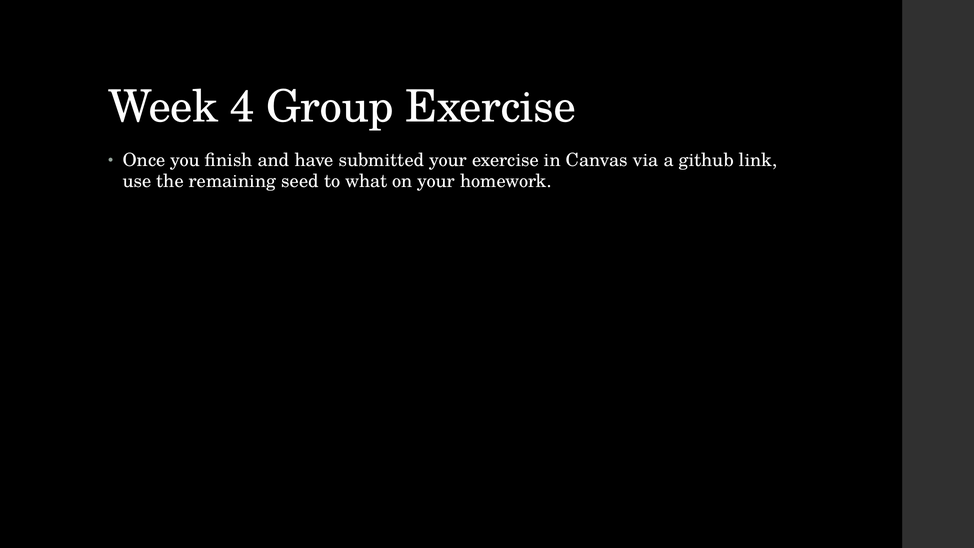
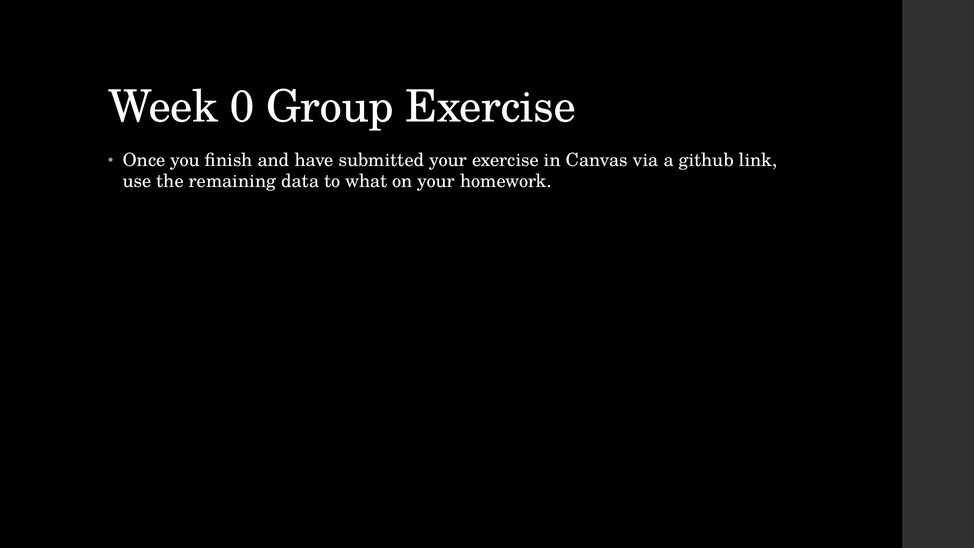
4: 4 -> 0
seed: seed -> data
